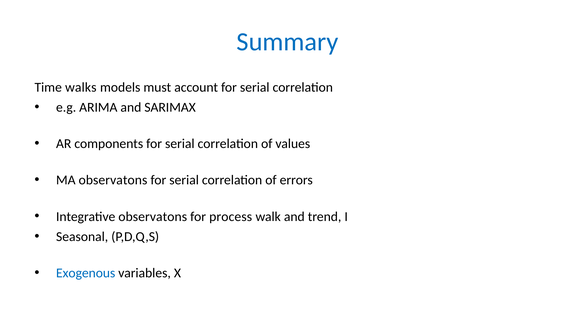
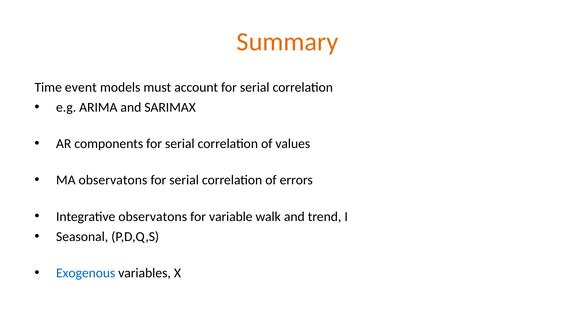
Summary colour: blue -> orange
walks: walks -> event
process: process -> variable
